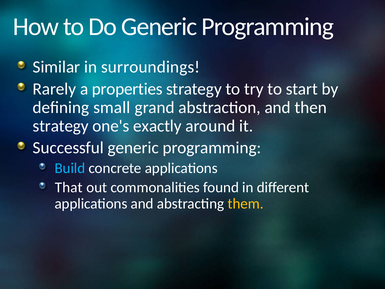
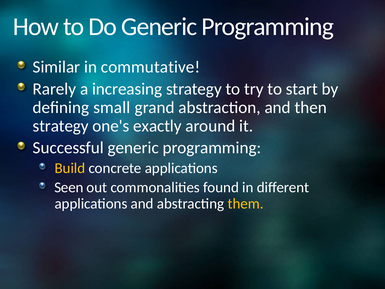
surroundings: surroundings -> commutative
properties: properties -> increasing
Build colour: light blue -> yellow
That: That -> Seen
